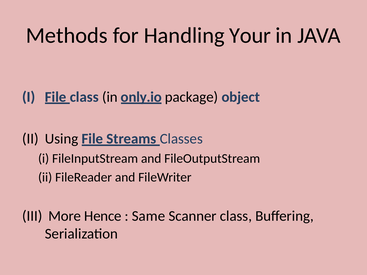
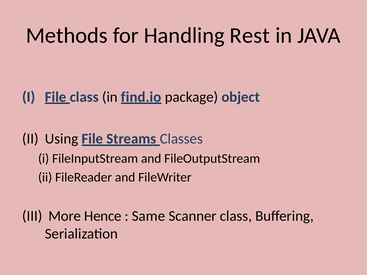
Your: Your -> Rest
only.io: only.io -> find.io
